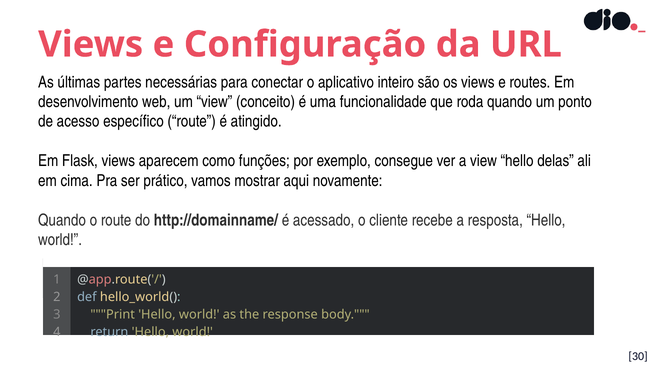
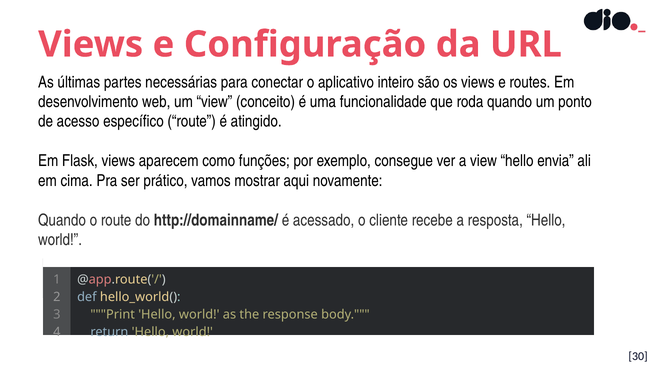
delas: delas -> envia
